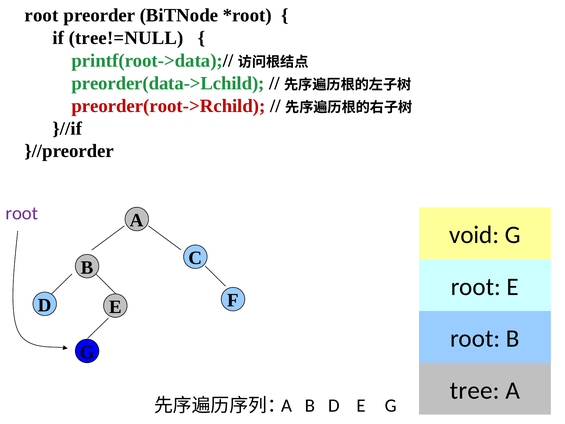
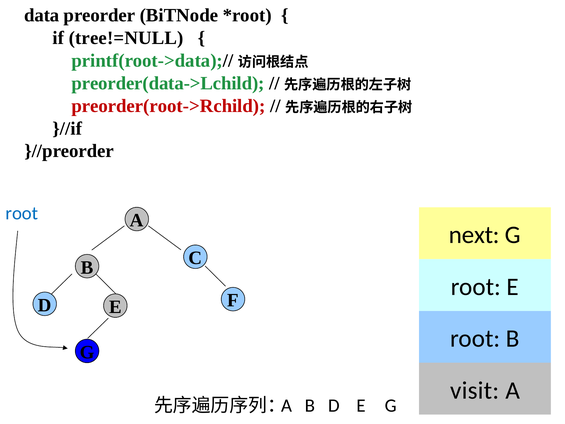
root at (42, 15): root -> data
root at (22, 213) colour: purple -> blue
void: void -> next
tree: tree -> visit
